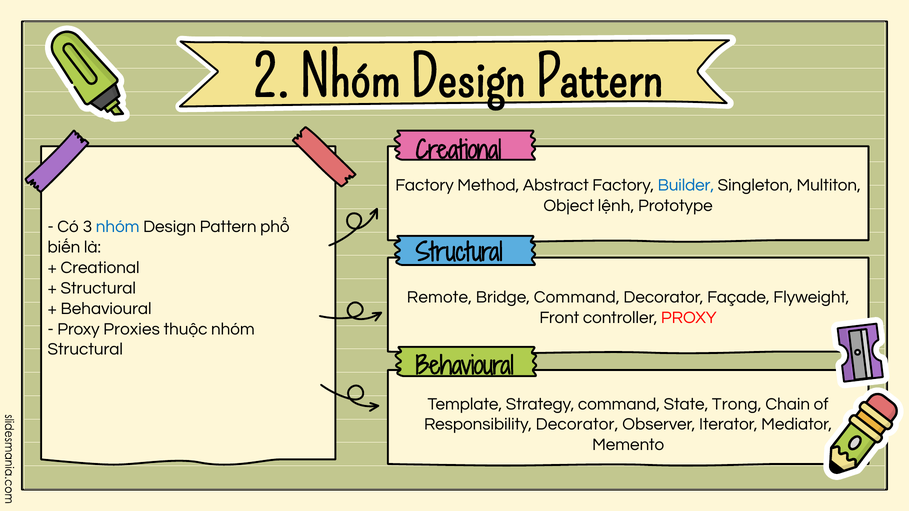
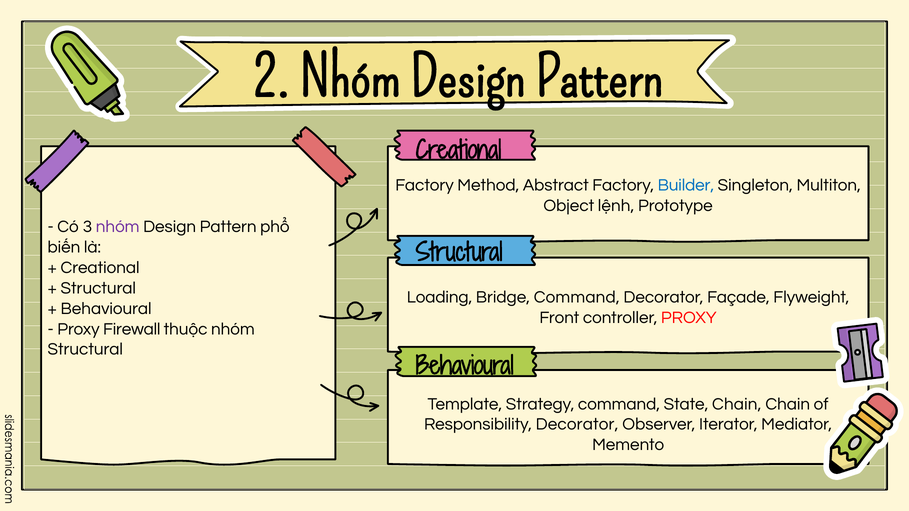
nhóm at (118, 227) colour: blue -> purple
Remote: Remote -> Loading
Proxies: Proxies -> Firewall
State Trong: Trong -> Chain
